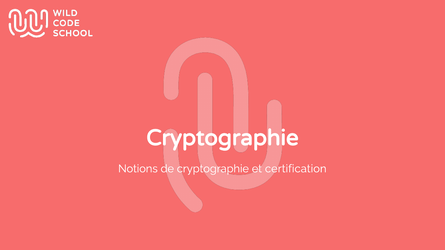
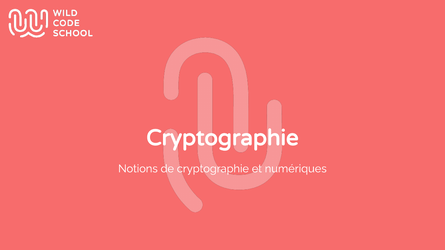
certification: certification -> numériques
